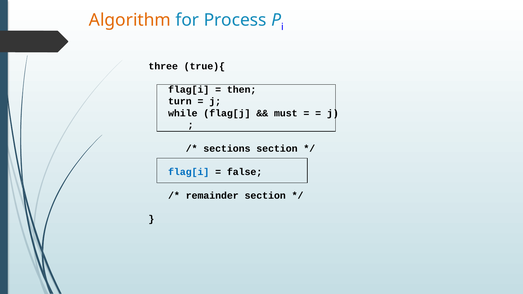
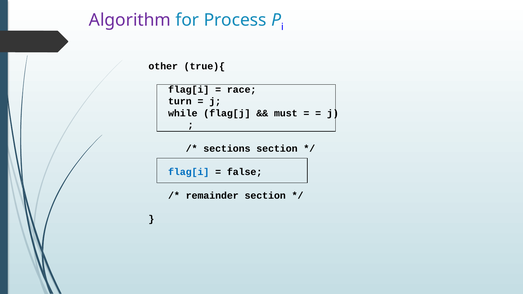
Algorithm colour: orange -> purple
three: three -> other
then: then -> race
